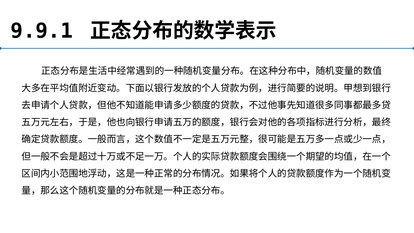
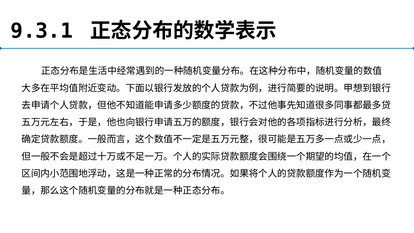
9.9.1: 9.9.1 -> 9.3.1
